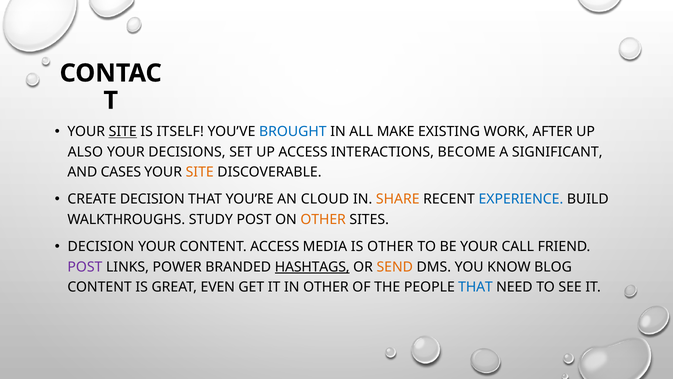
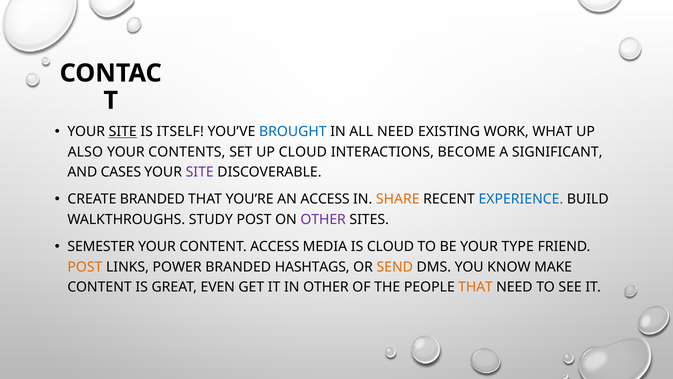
ALL MAKE: MAKE -> NEED
AFTER: AFTER -> WHAT
DECISIONS: DECISIONS -> CONTENTS
UP ACCESS: ACCESS -> CLOUD
SITE at (200, 172) colour: orange -> purple
CREATE DECISION: DECISION -> BRANDED
AN CLOUD: CLOUD -> ACCESS
OTHER at (323, 219) colour: orange -> purple
DECISION at (101, 247): DECISION -> SEMESTER
IS OTHER: OTHER -> CLOUD
CALL: CALL -> TYPE
POST at (85, 267) colour: purple -> orange
HASHTAGS underline: present -> none
BLOG: BLOG -> MAKE
THAT at (476, 287) colour: blue -> orange
